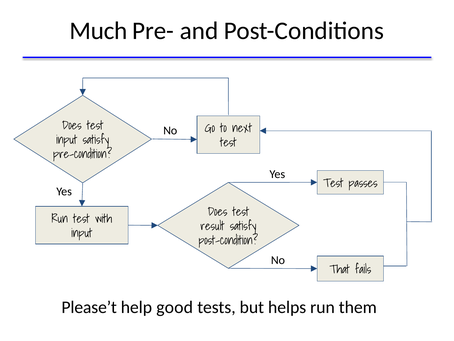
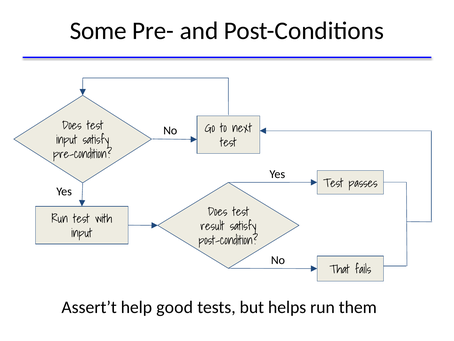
Much: Much -> Some
Please’t: Please’t -> Assert’t
